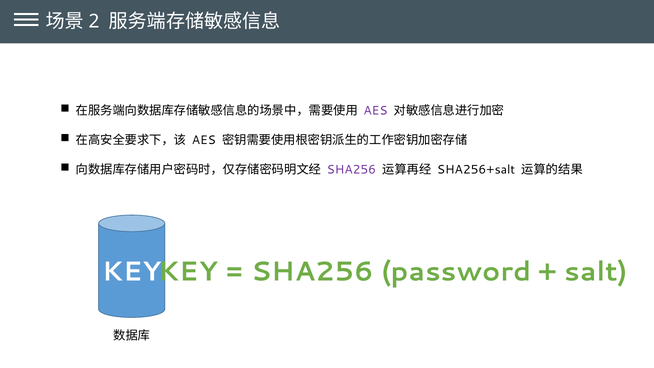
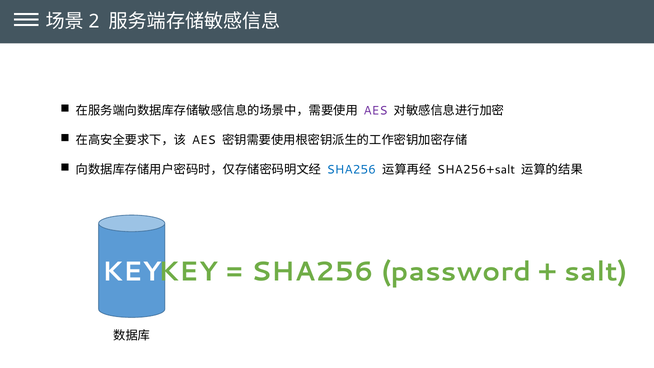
SHA256 at (351, 170) colour: purple -> blue
